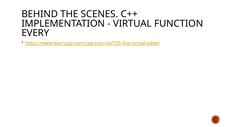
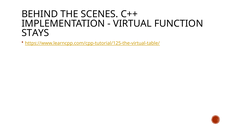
EVERY: EVERY -> STAYS
